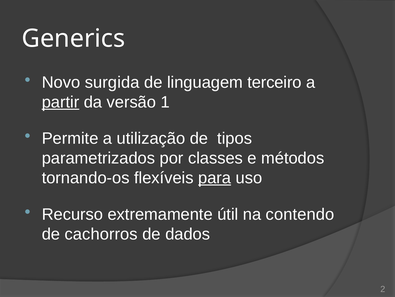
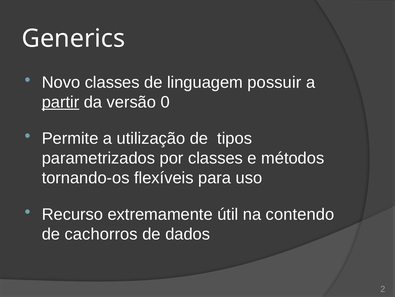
Novo surgida: surgida -> classes
terceiro: terceiro -> possuir
1: 1 -> 0
para underline: present -> none
